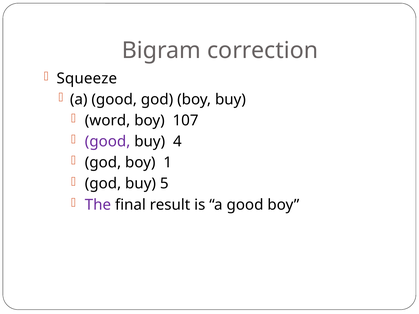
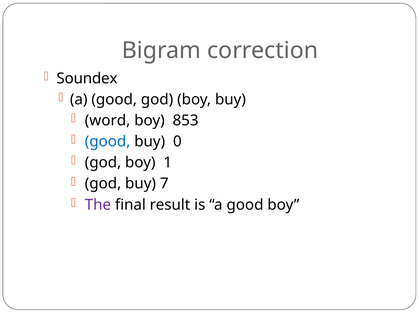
Squeeze: Squeeze -> Soundex
107: 107 -> 853
good at (108, 142) colour: purple -> blue
4: 4 -> 0
5: 5 -> 7
